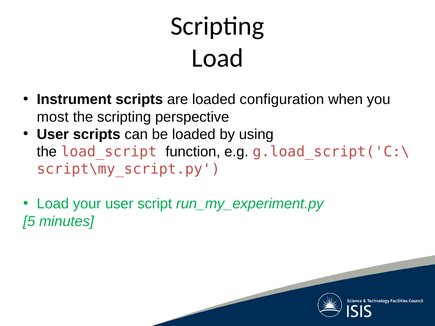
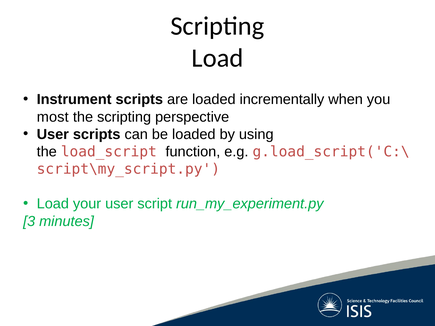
configuration: configuration -> incrementally
5: 5 -> 3
